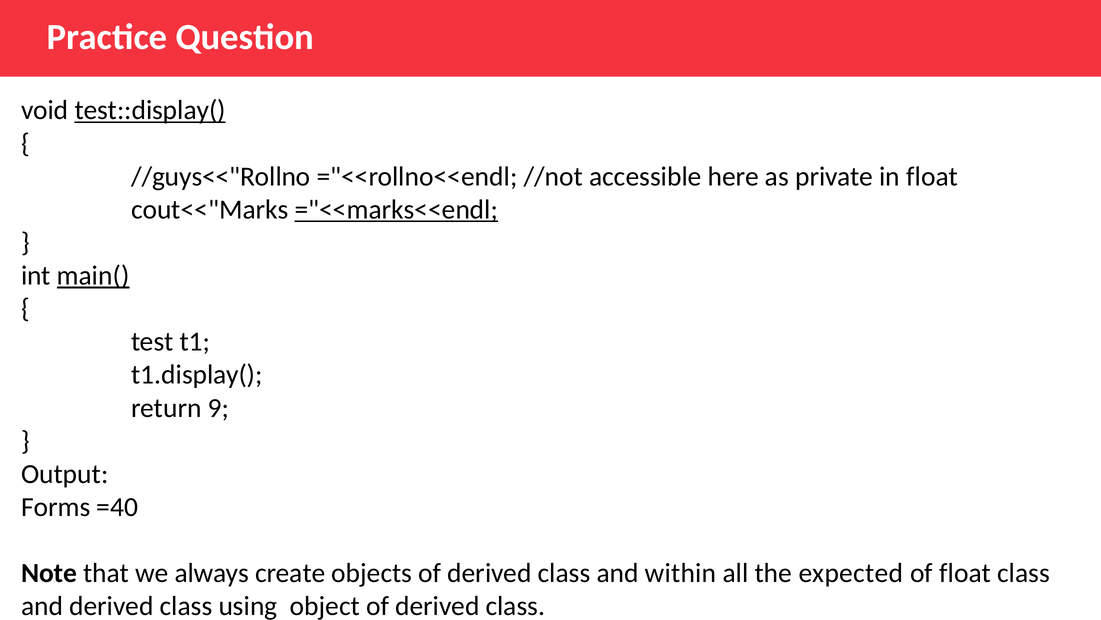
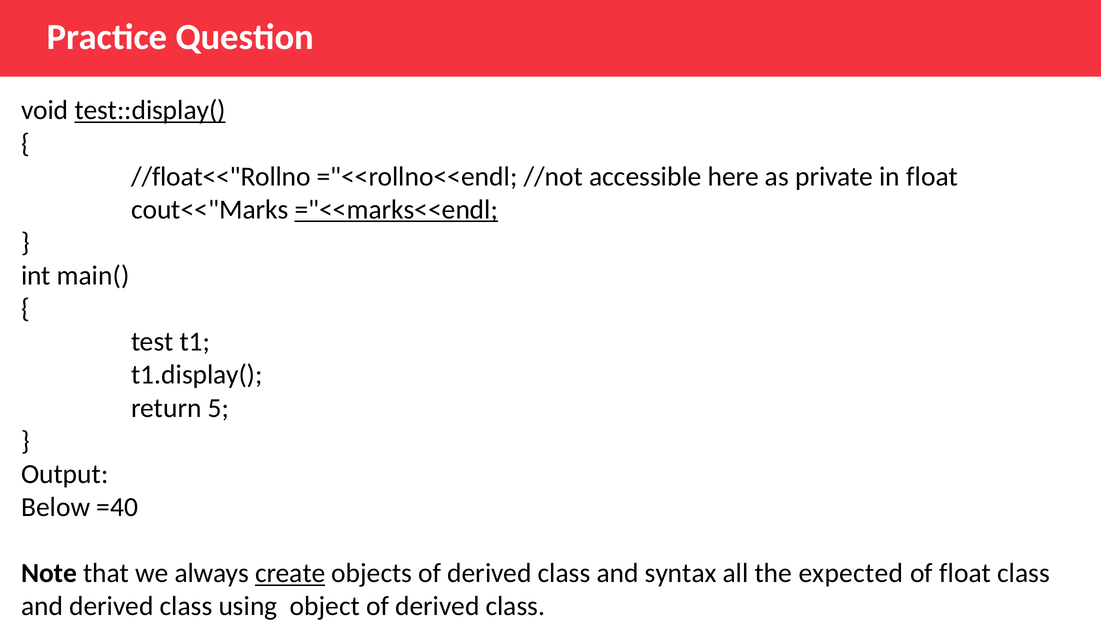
//guys<<"Rollno: //guys<<"Rollno -> //float<<"Rollno
main( underline: present -> none
9: 9 -> 5
Forms: Forms -> Below
create underline: none -> present
within: within -> syntax
